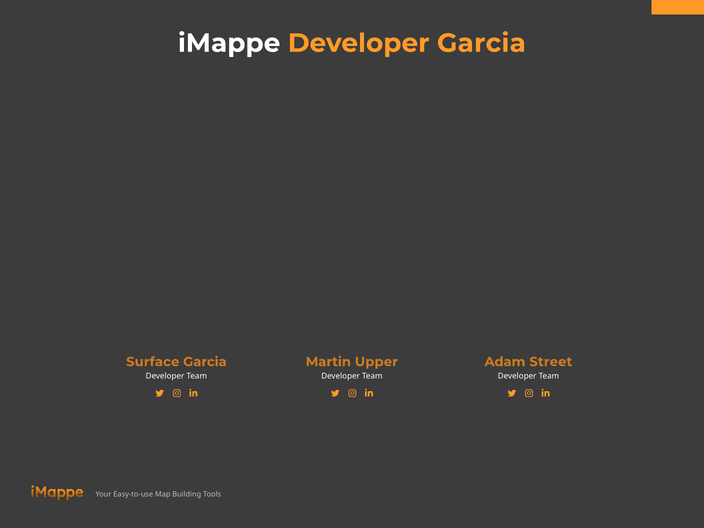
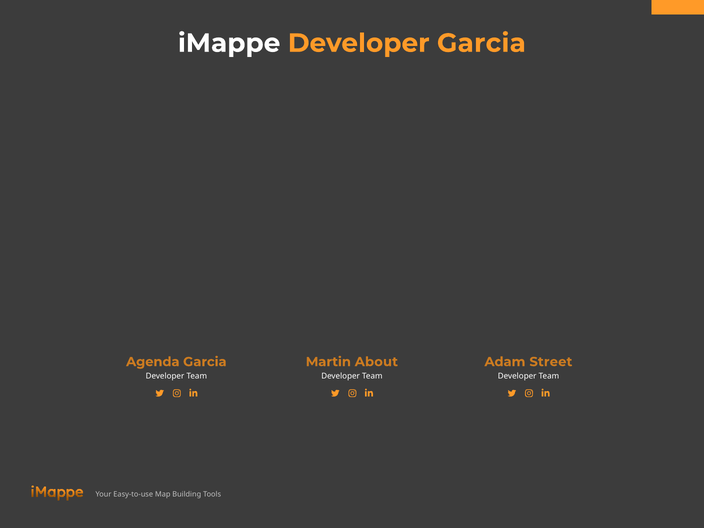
Surface: Surface -> Agenda
Upper: Upper -> About
